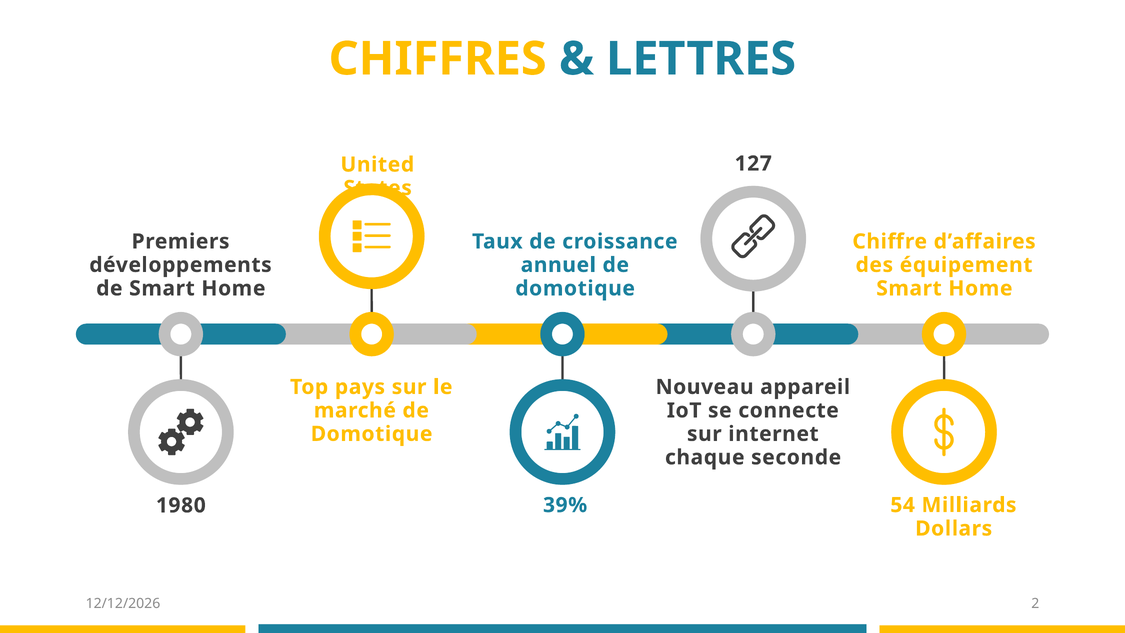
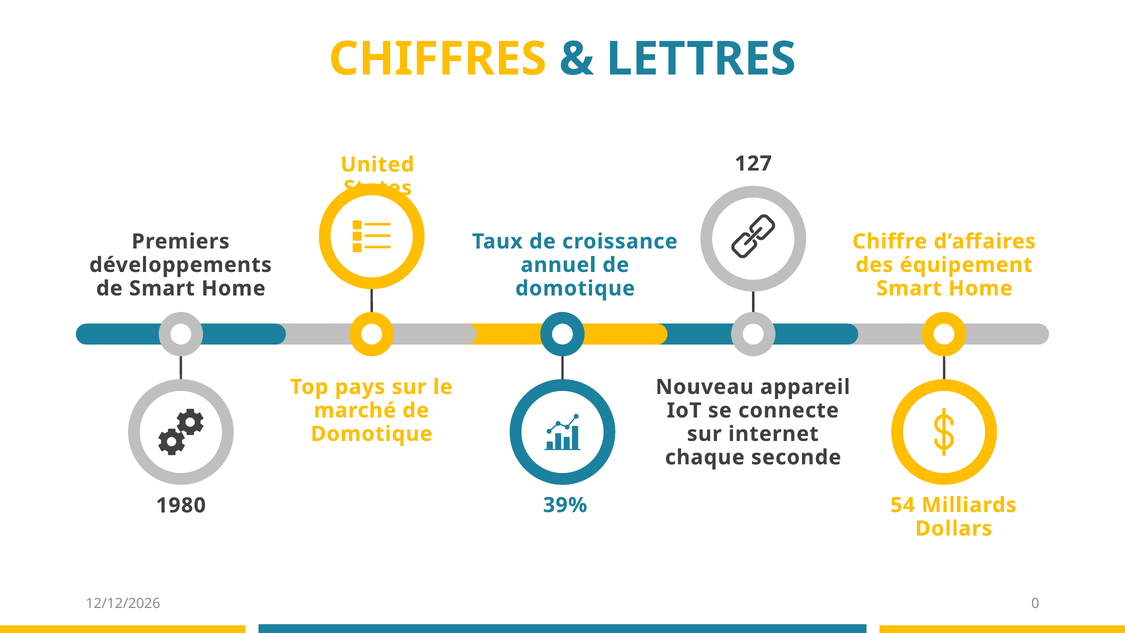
2: 2 -> 0
